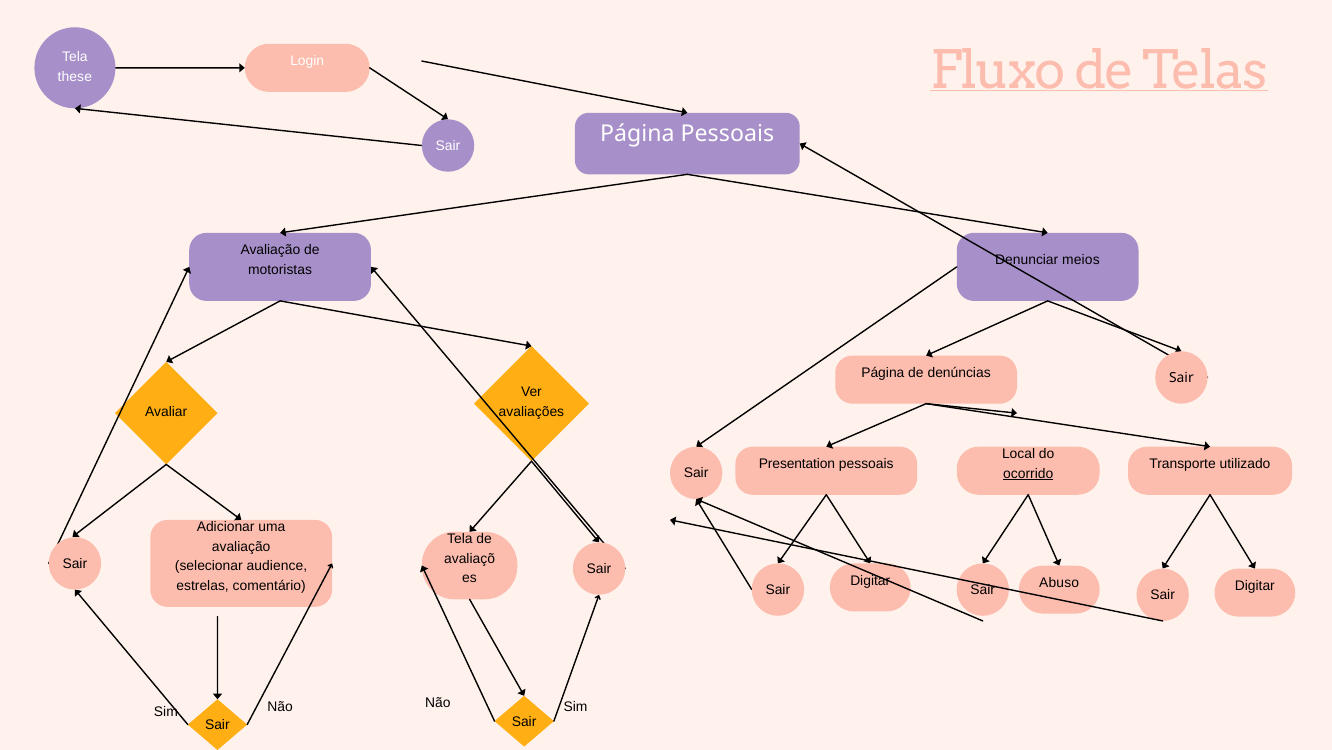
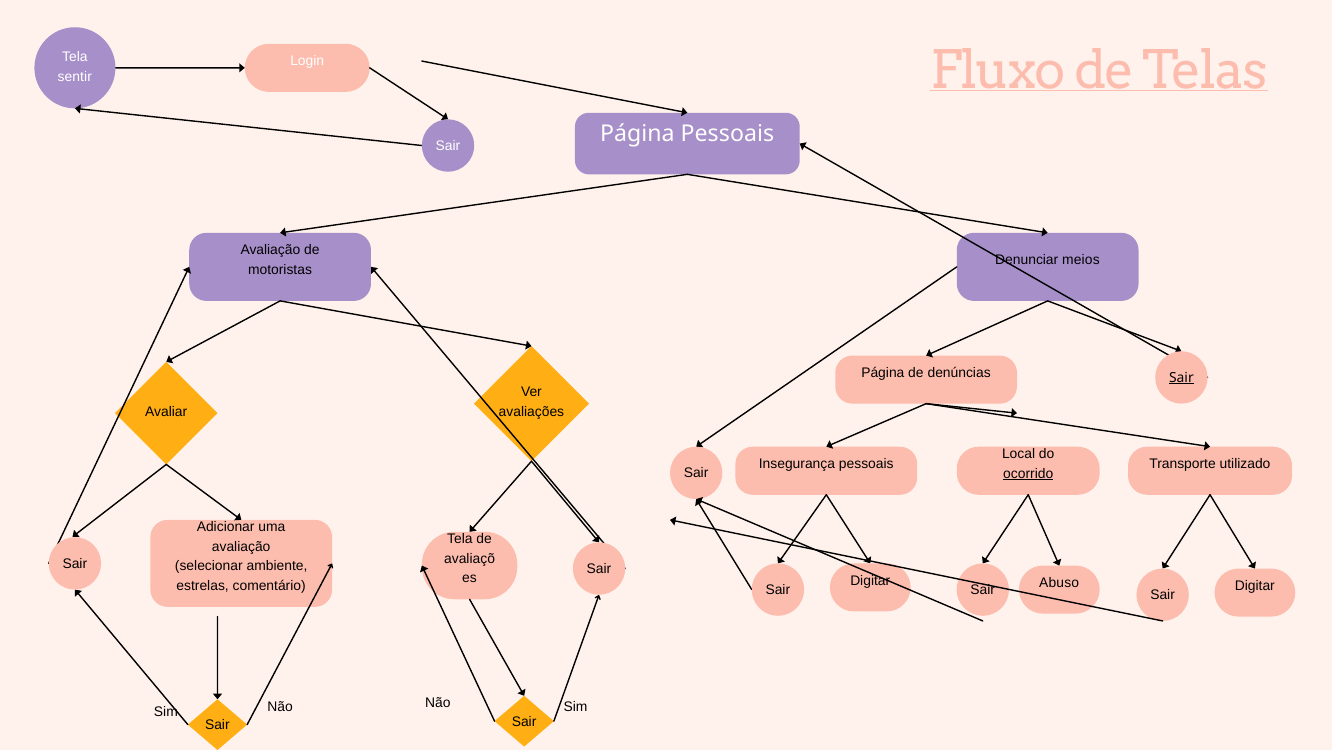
these: these -> sentir
Sair at (1181, 377) underline: none -> present
Presentation: Presentation -> Insegurança
audience: audience -> ambiente
